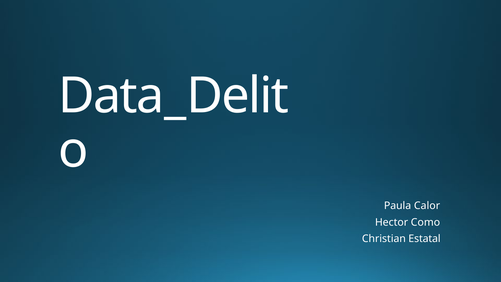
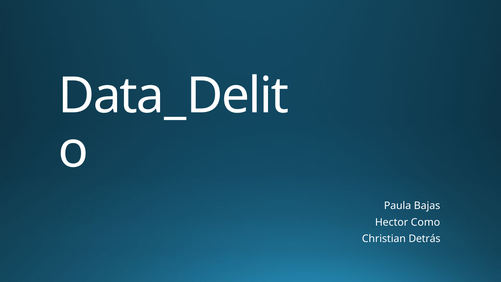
Calor: Calor -> Bajas
Estatal: Estatal -> Detrás
